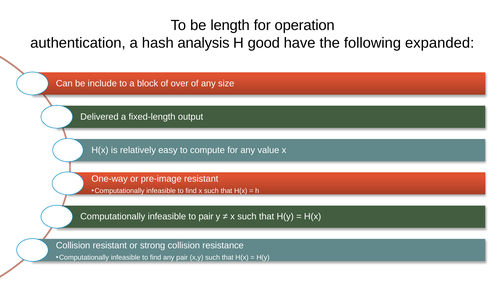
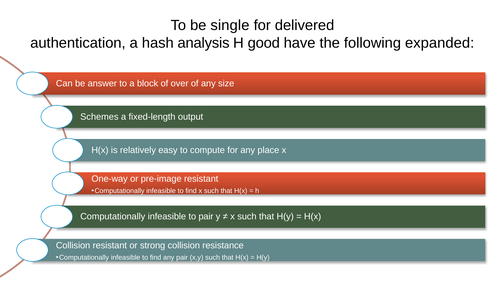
length: length -> single
operation: operation -> delivered
include: include -> answer
Delivered: Delivered -> Schemes
value: value -> place
